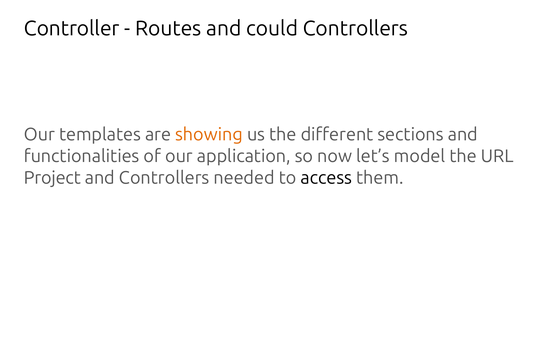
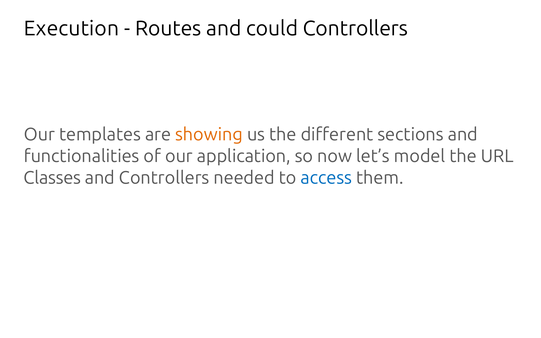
Controller: Controller -> Execution
Project: Project -> Classes
access colour: black -> blue
